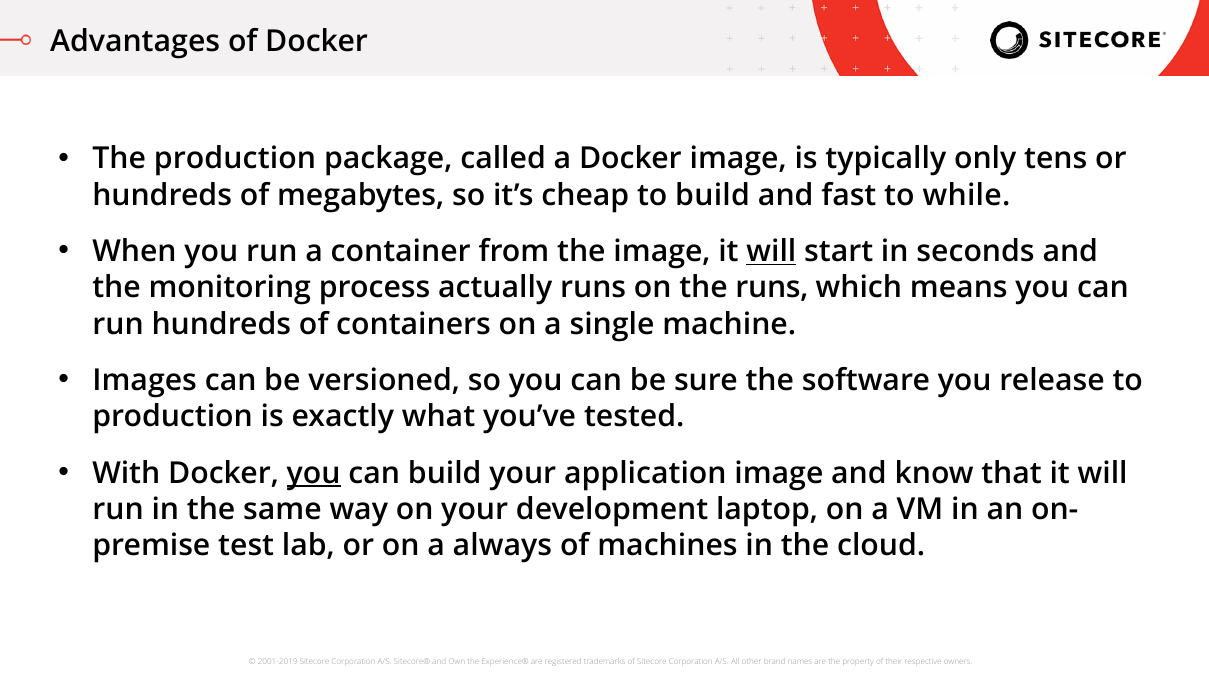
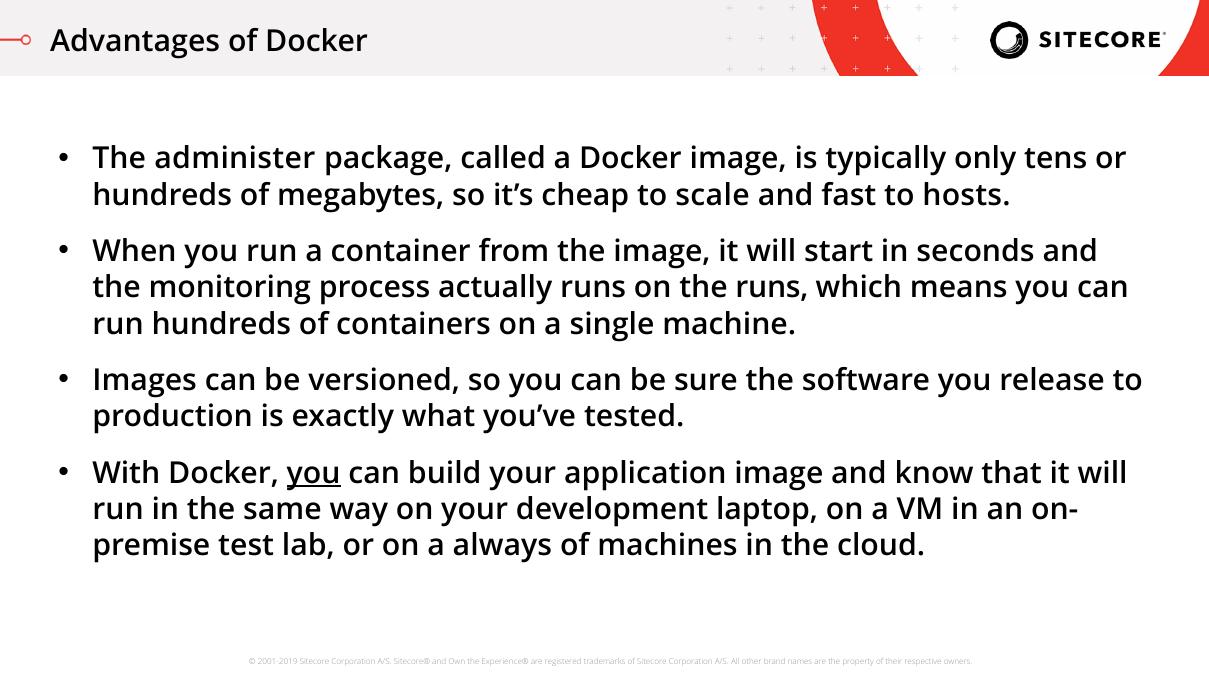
The production: production -> administer
to build: build -> scale
while: while -> hosts
will at (771, 252) underline: present -> none
